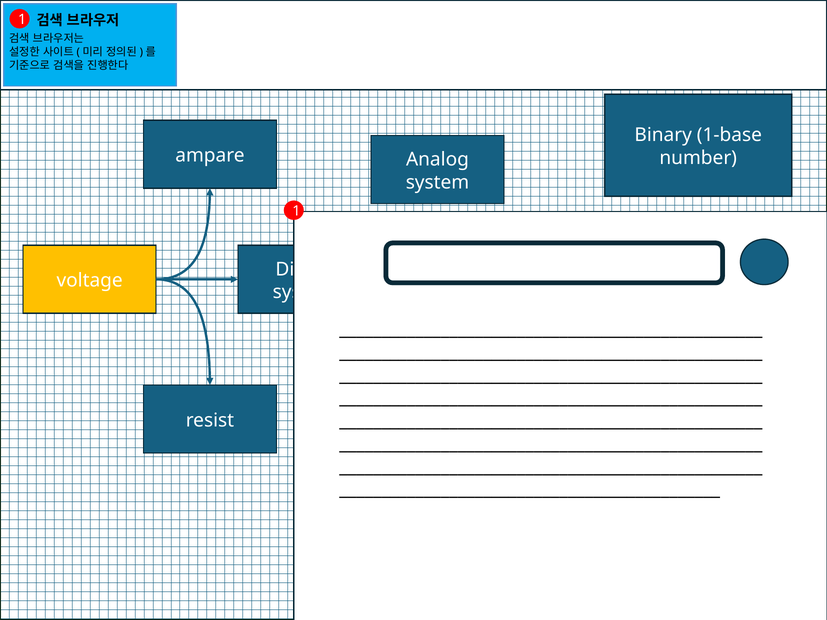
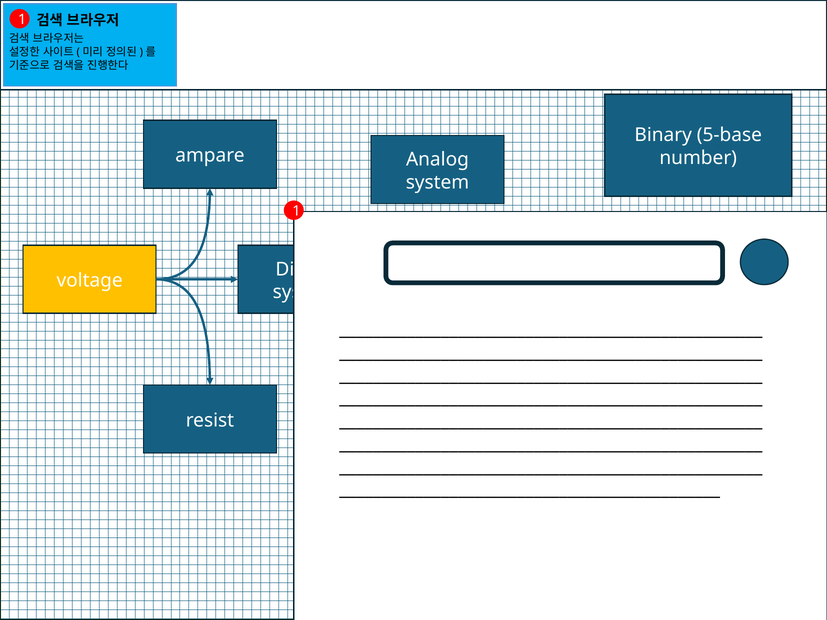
1-base: 1-base -> 5-base
